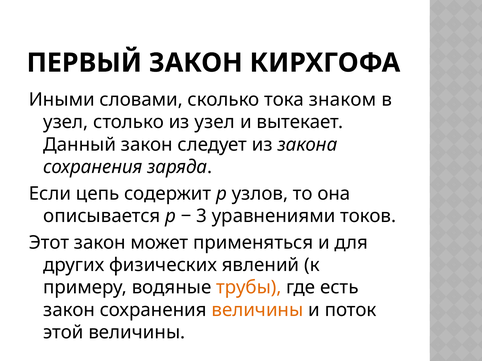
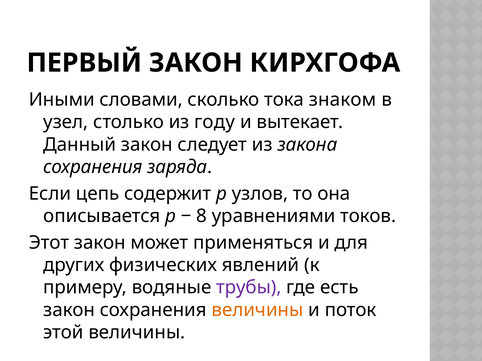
из узел: узел -> году
3: 3 -> 8
трубы colour: orange -> purple
